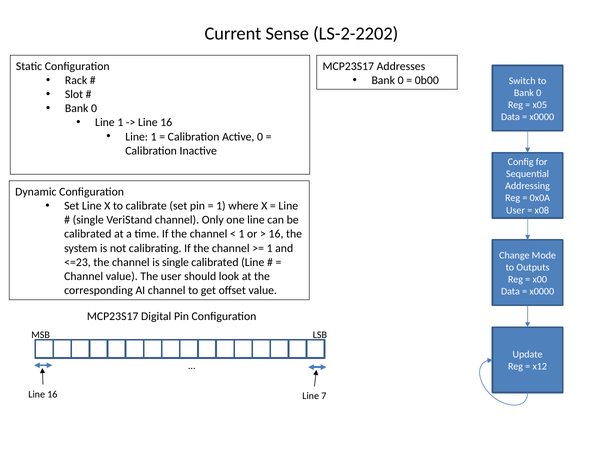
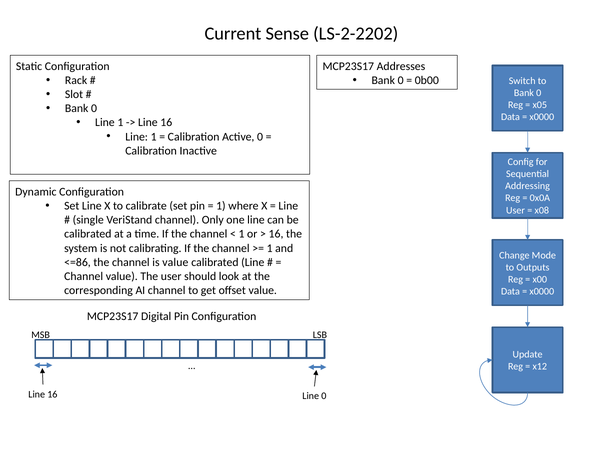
<=23: <=23 -> <=86
is single: single -> value
Line 7: 7 -> 0
